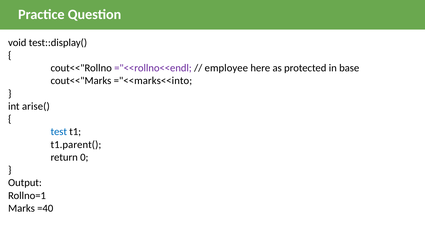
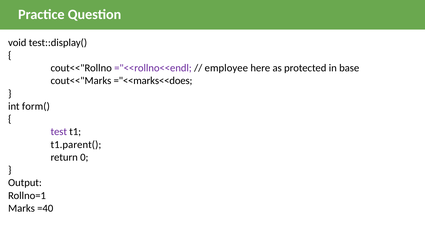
="<<marks<<into: ="<<marks<<into -> ="<<marks<<does
arise(: arise( -> form(
test colour: blue -> purple
